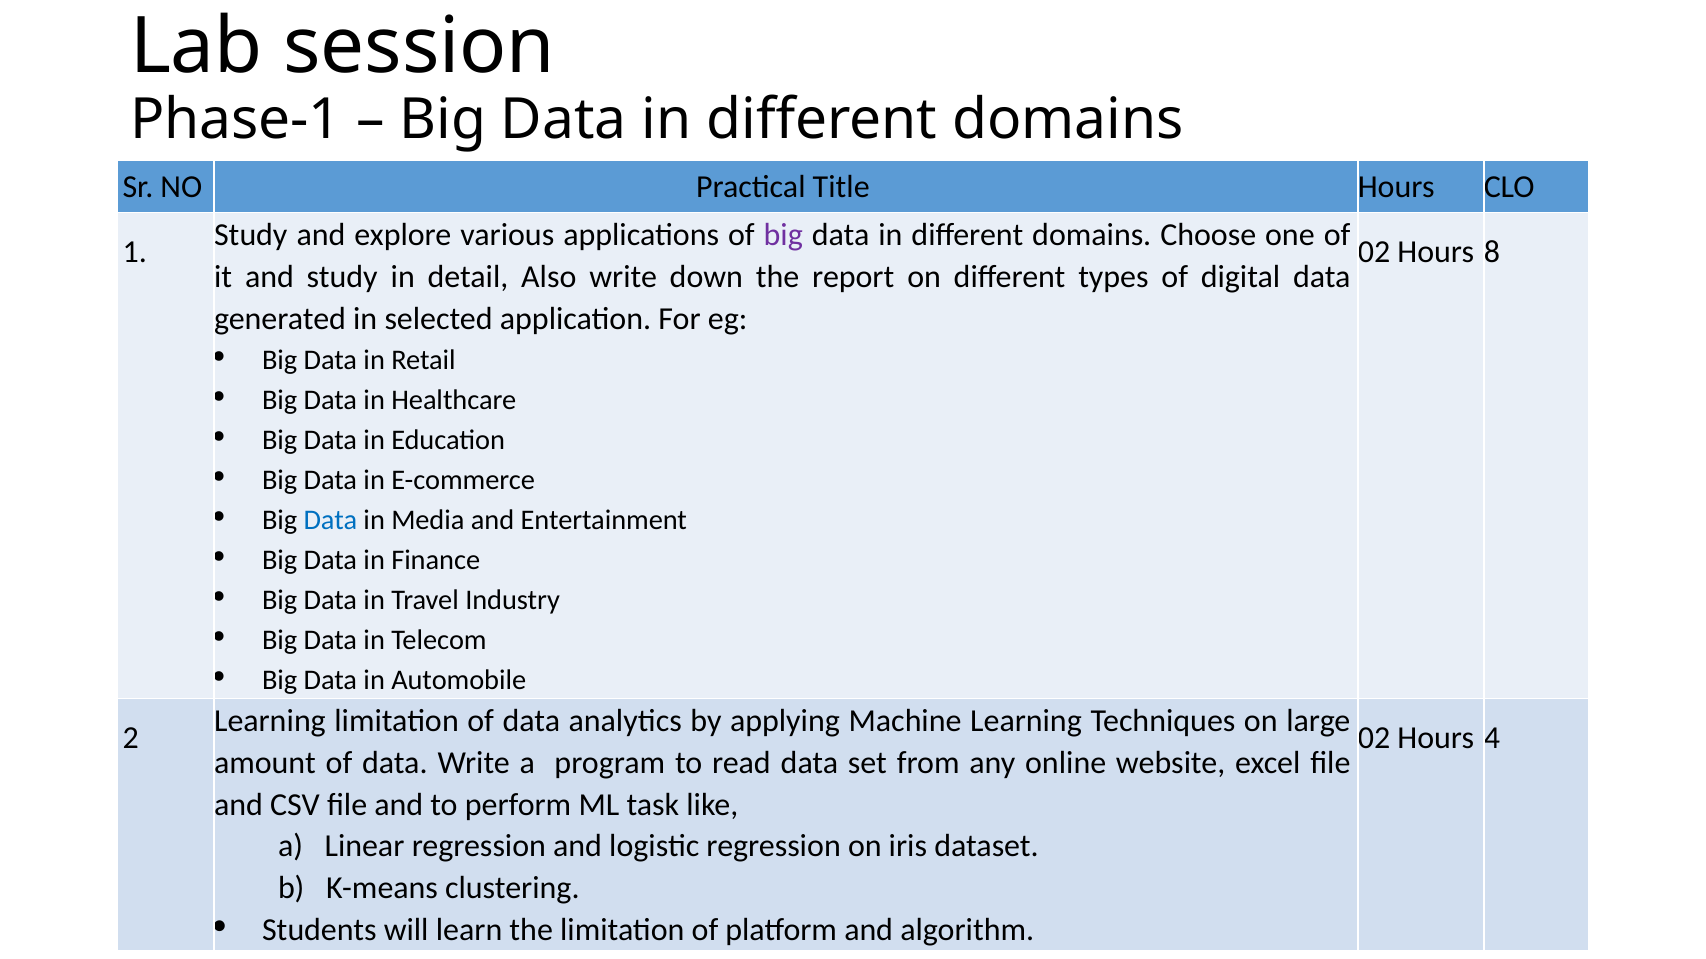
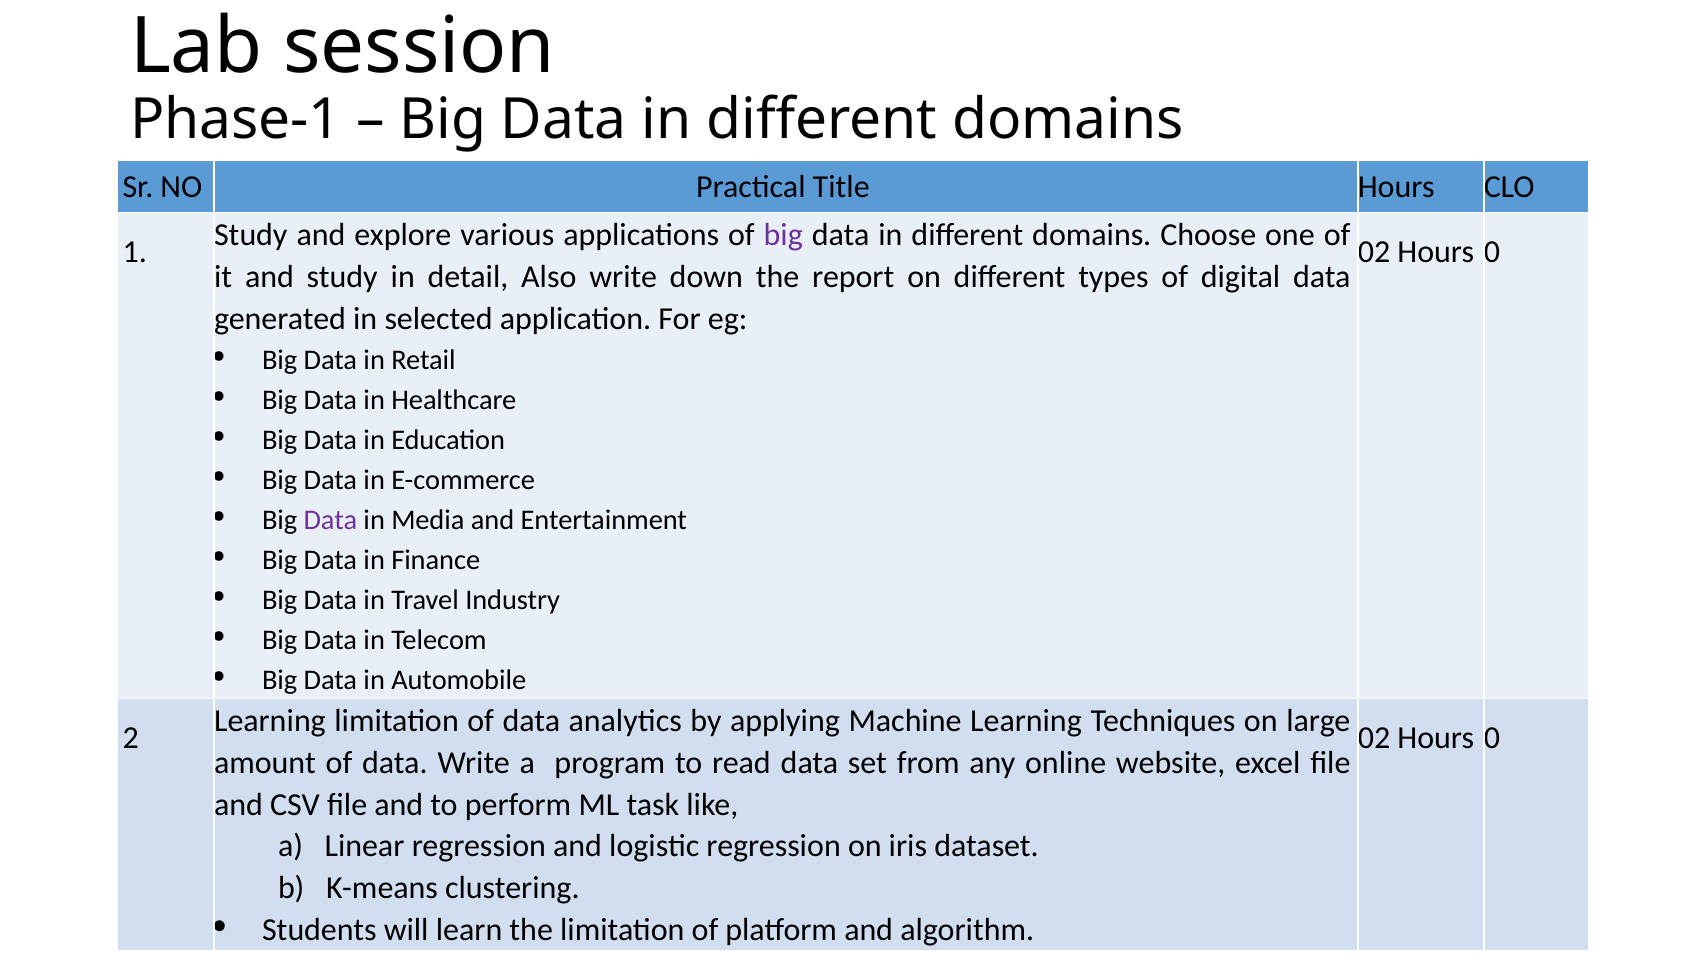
8 at (1492, 252): 8 -> 0
Data at (330, 521) colour: blue -> purple
4 at (1492, 738): 4 -> 0
